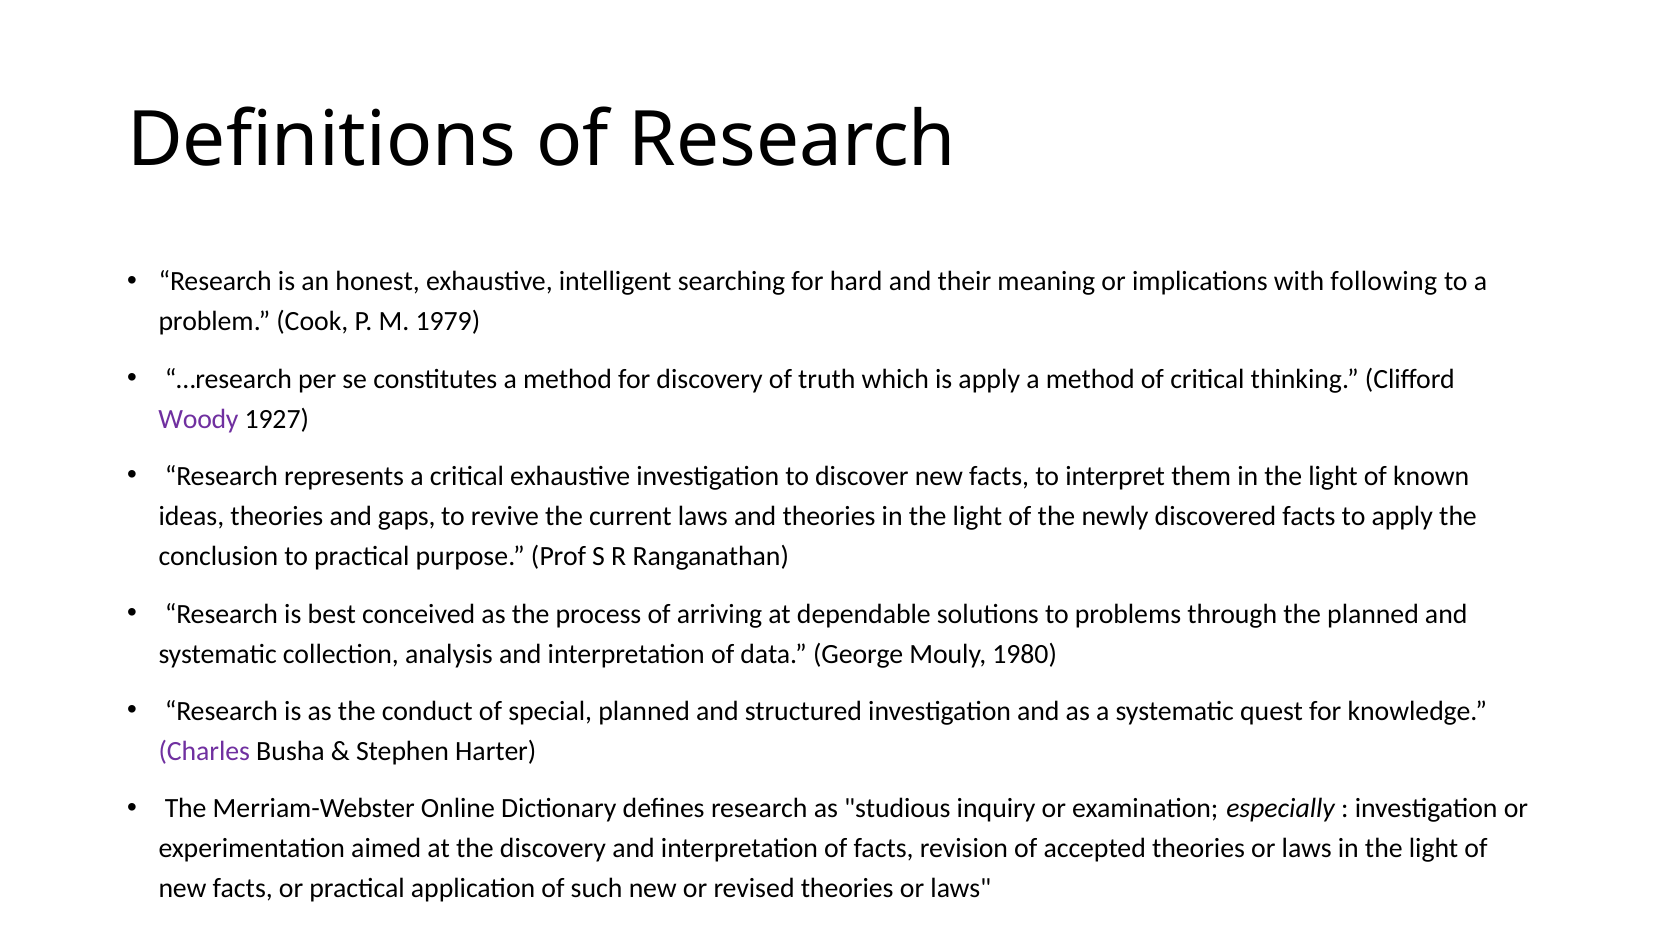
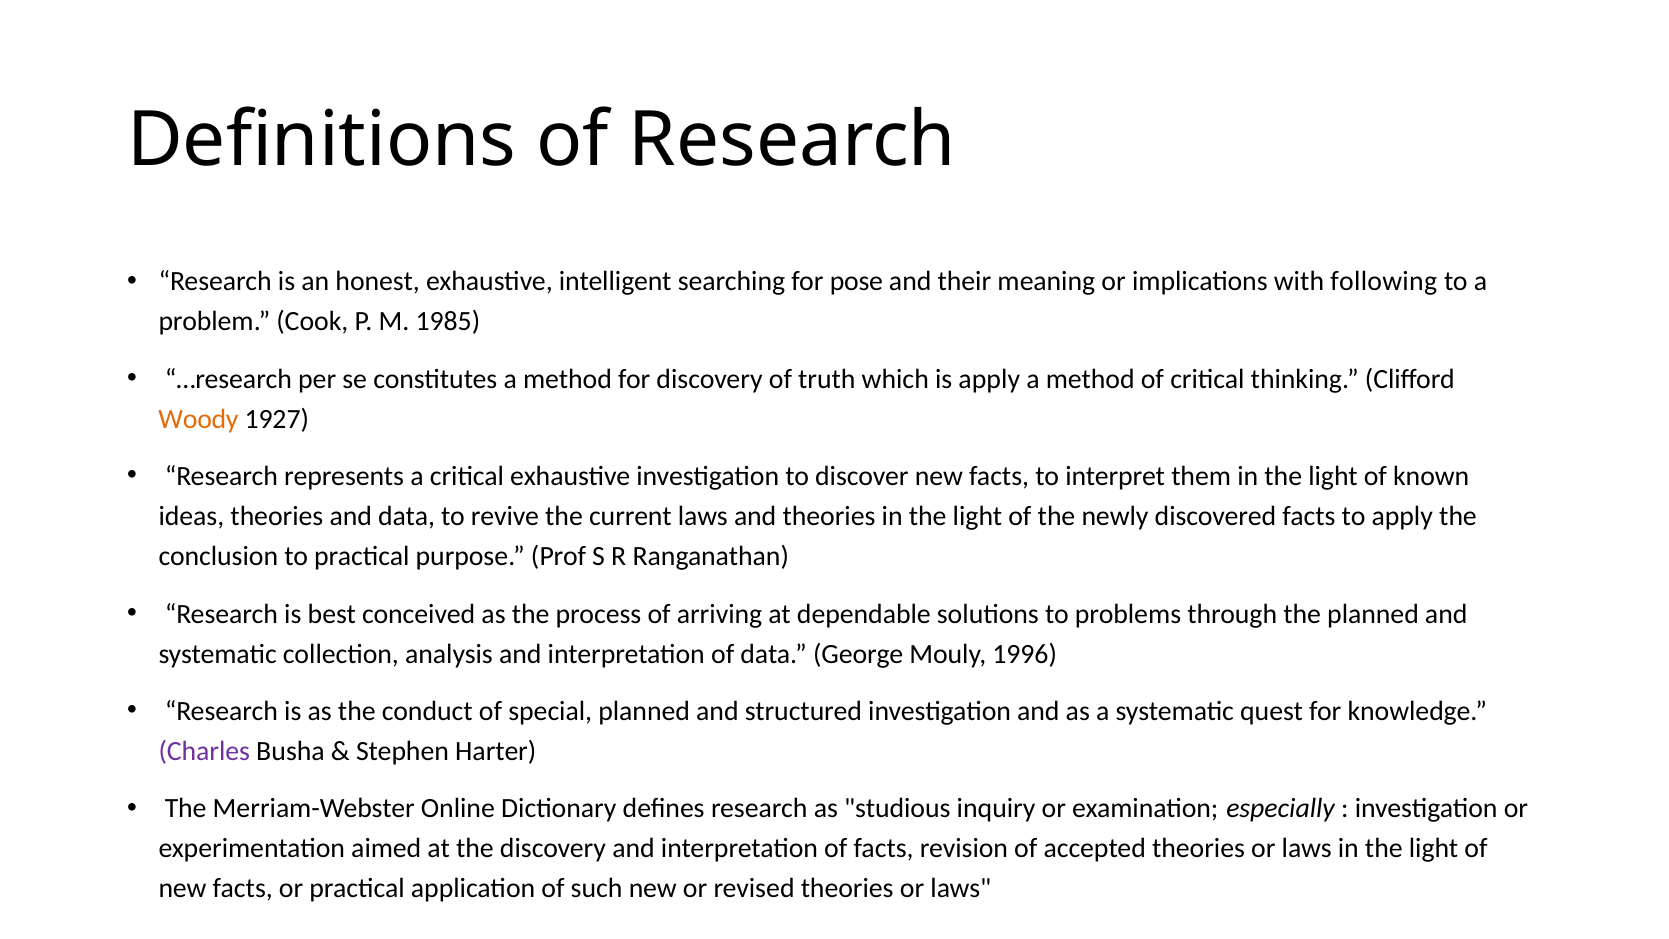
hard: hard -> pose
1979: 1979 -> 1985
Woody colour: purple -> orange
and gaps: gaps -> data
1980: 1980 -> 1996
